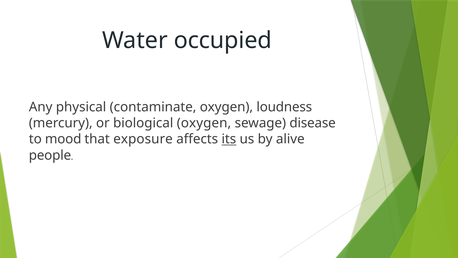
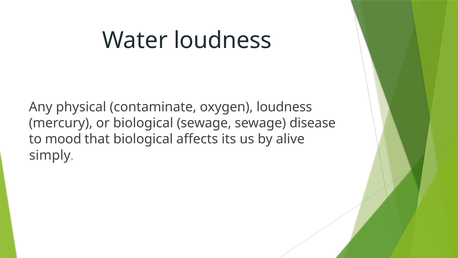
Water occupied: occupied -> loudness
biological oxygen: oxygen -> sewage
that exposure: exposure -> biological
its underline: present -> none
people: people -> simply
